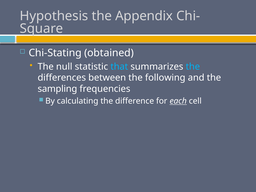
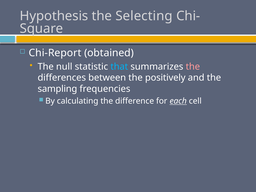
Appendix: Appendix -> Selecting
Chi-Stating: Chi-Stating -> Chi-Report
the at (193, 67) colour: light blue -> pink
following: following -> positively
